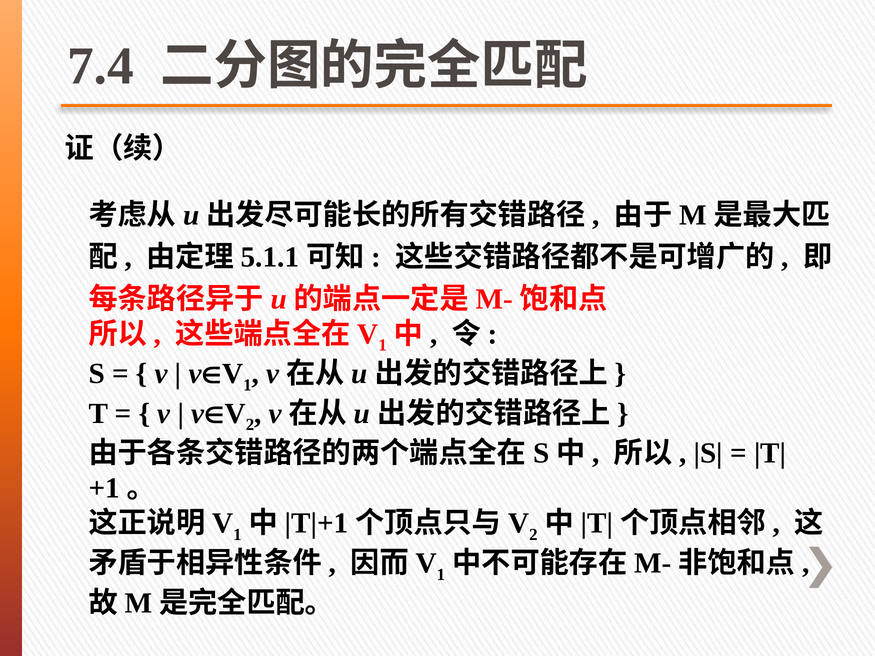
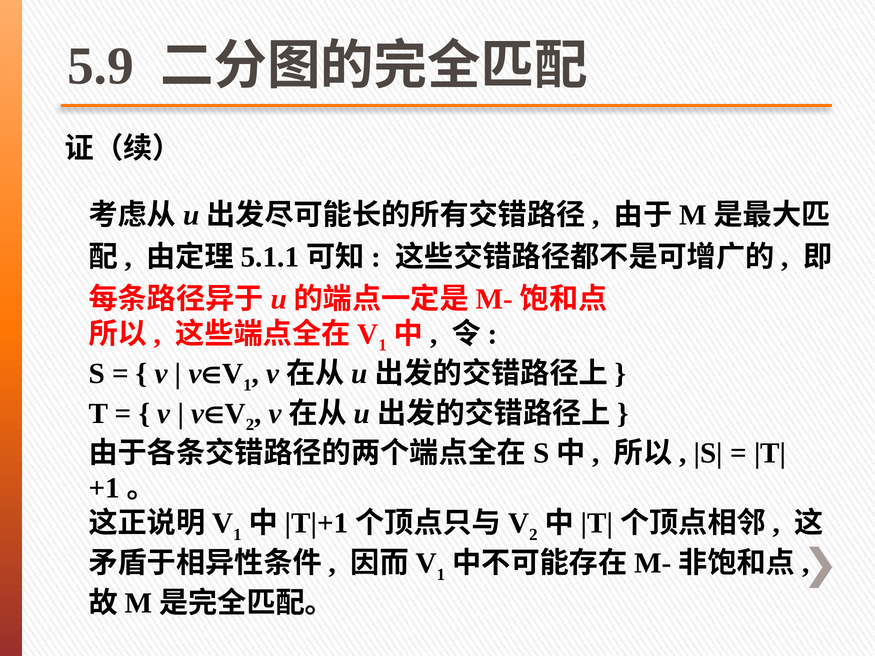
7.4: 7.4 -> 5.9
